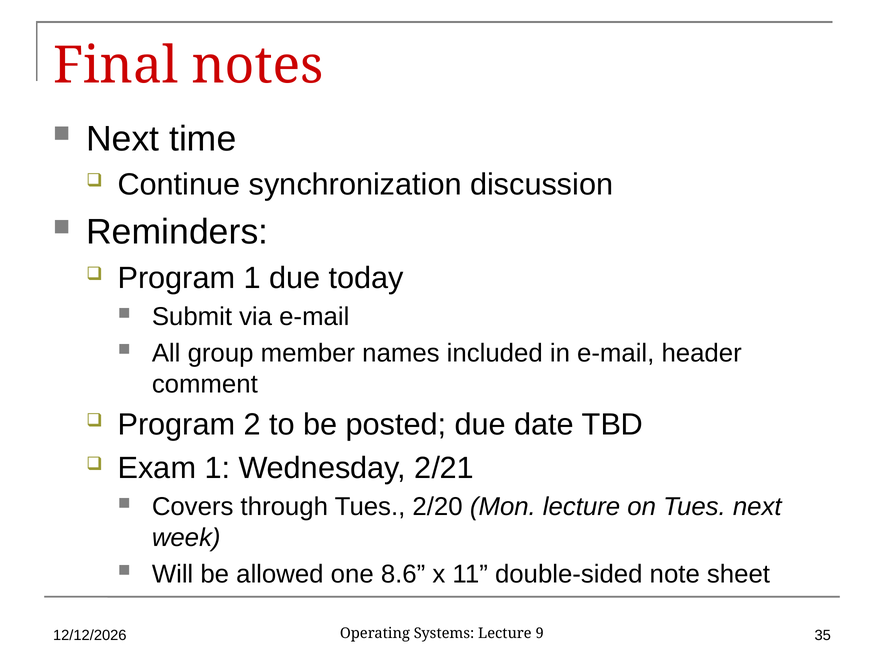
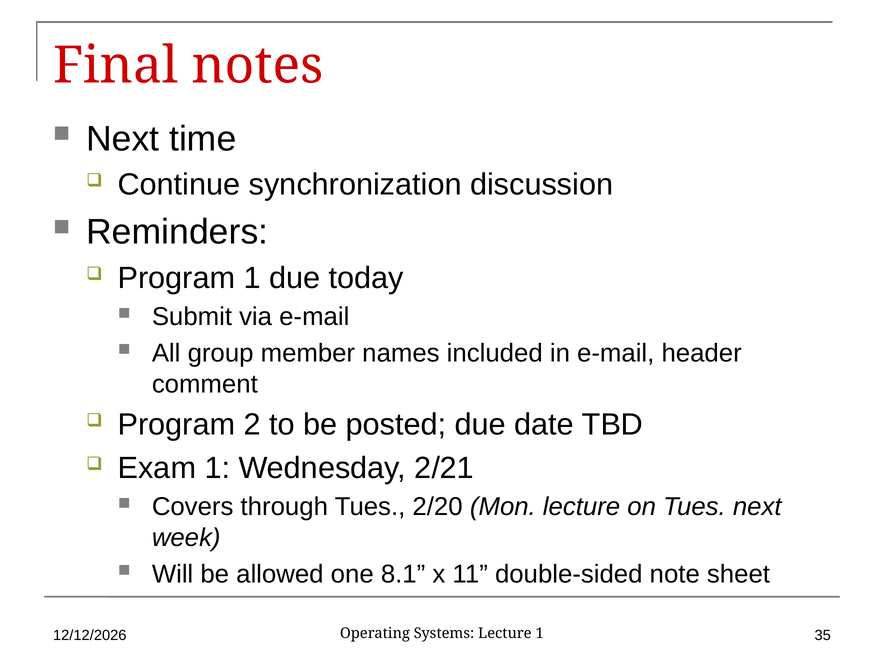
8.6: 8.6 -> 8.1
Lecture 9: 9 -> 1
